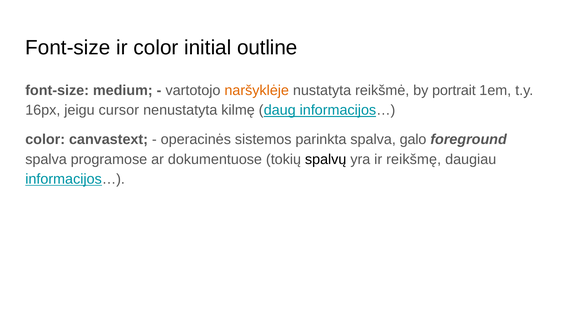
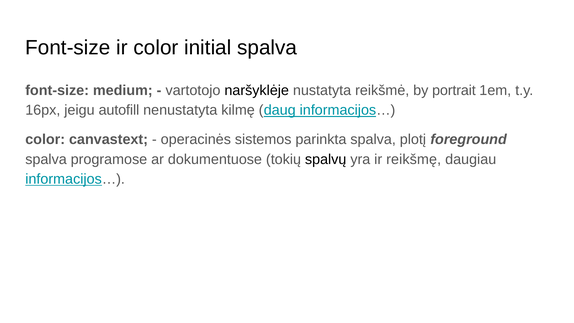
initial outline: outline -> spalva
naršyklėje colour: orange -> black
cursor: cursor -> autofill
galo: galo -> plotį
